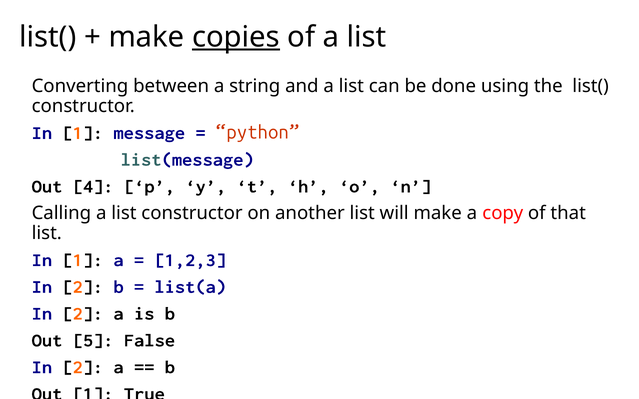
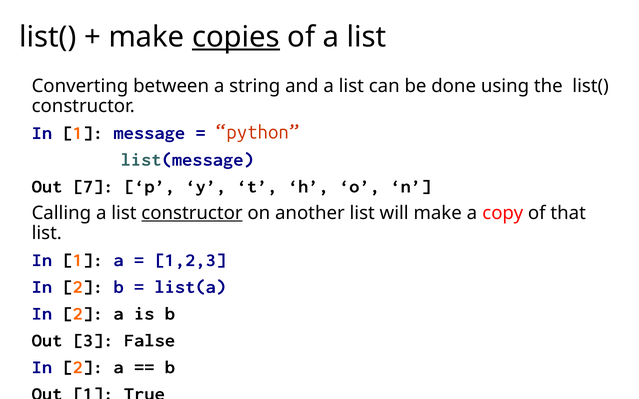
4: 4 -> 7
constructor at (192, 213) underline: none -> present
5: 5 -> 3
